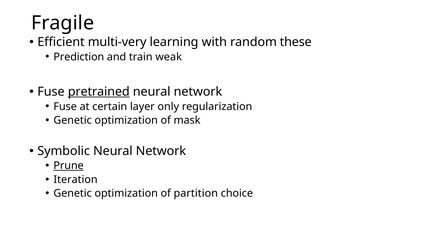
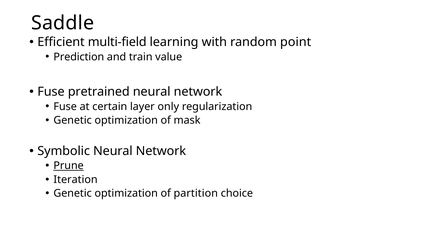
Fragile: Fragile -> Saddle
multi-very: multi-very -> multi-field
these: these -> point
weak: weak -> value
pretrained underline: present -> none
